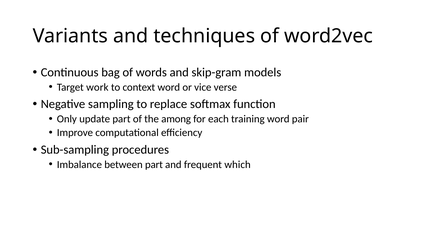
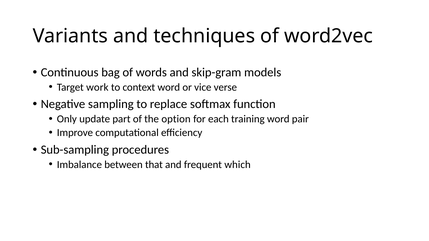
among: among -> option
between part: part -> that
